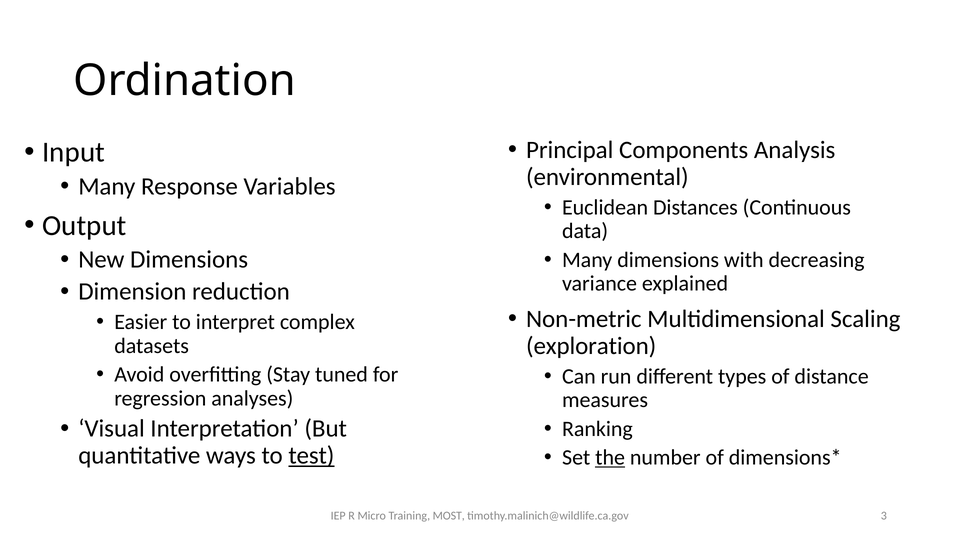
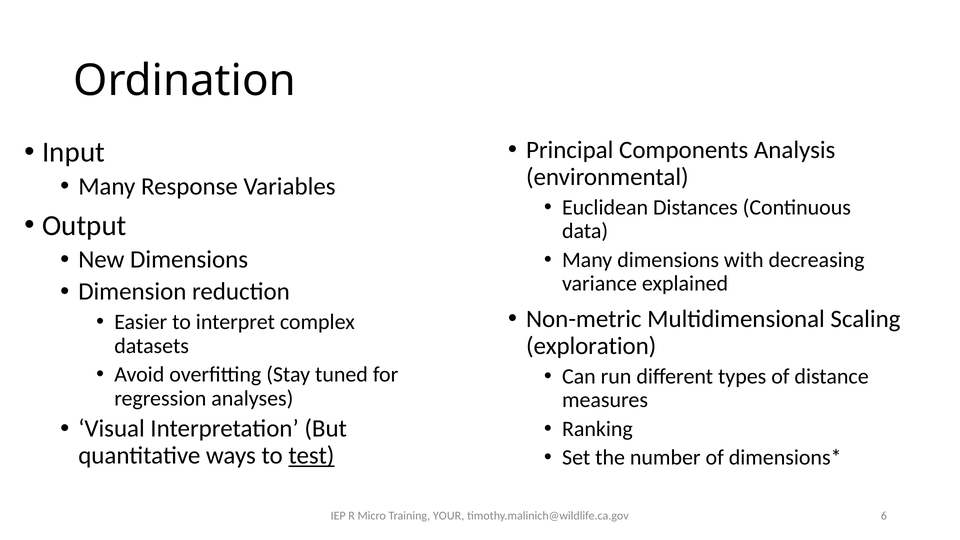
the underline: present -> none
MOST: MOST -> YOUR
3: 3 -> 6
